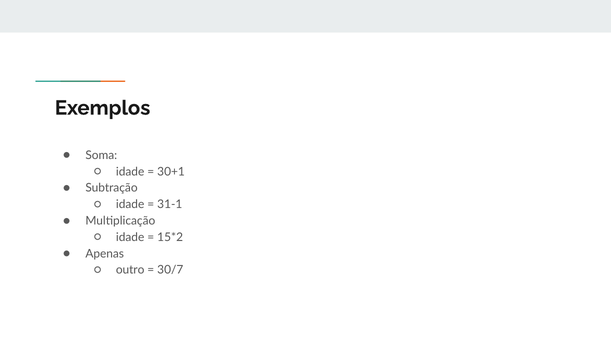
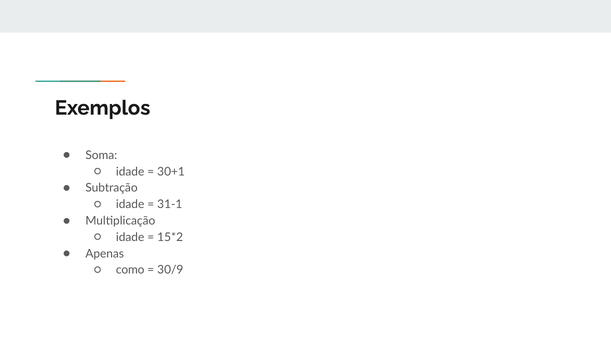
outro: outro -> como
30/7: 30/7 -> 30/9
